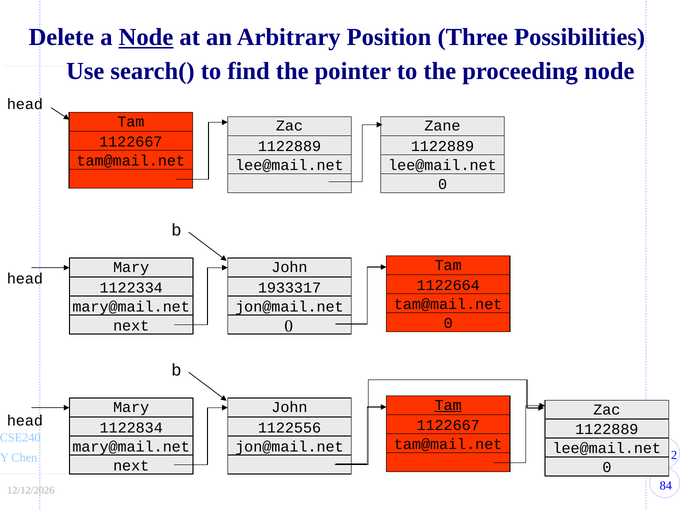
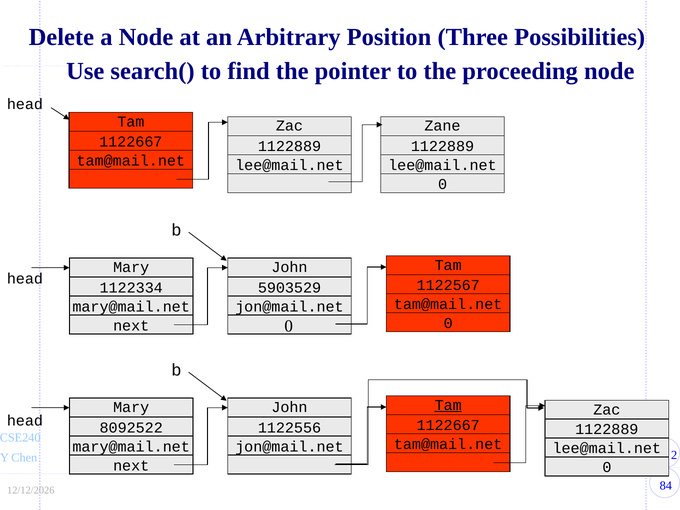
Node at (146, 37) underline: present -> none
1122664: 1122664 -> 1122567
1933317: 1933317 -> 5903529
1122834: 1122834 -> 8092522
